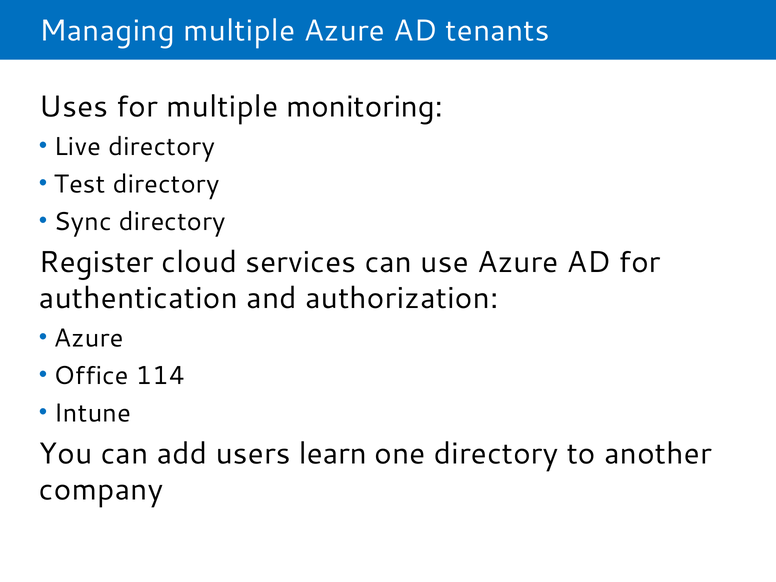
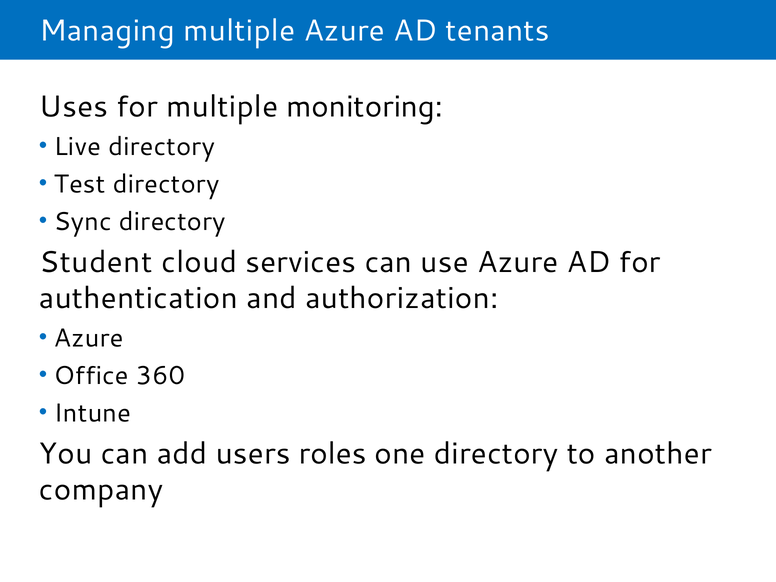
Register: Register -> Student
114: 114 -> 360
learn: learn -> roles
